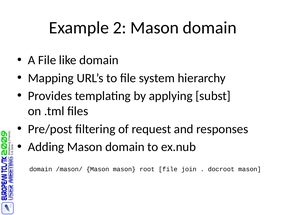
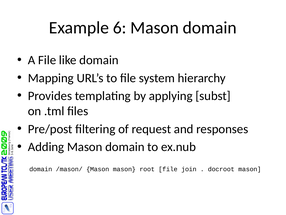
2: 2 -> 6
